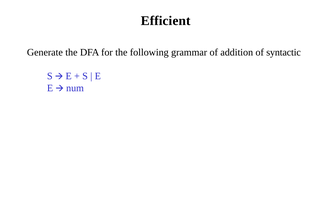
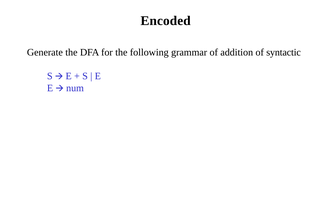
Efficient: Efficient -> Encoded
